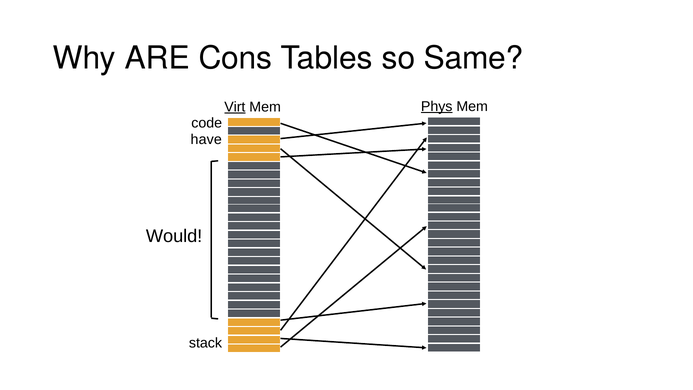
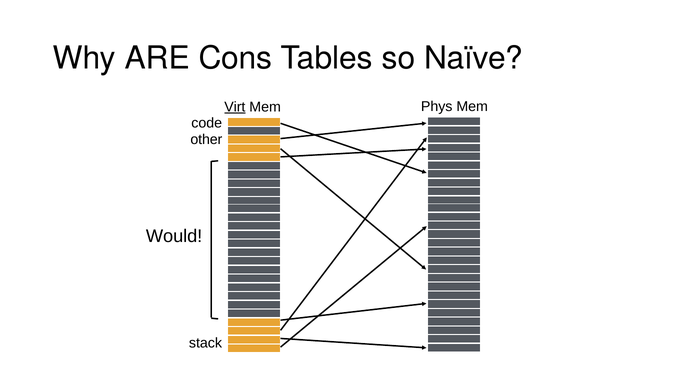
Same: Same -> Naïve
Phys underline: present -> none
have: have -> other
